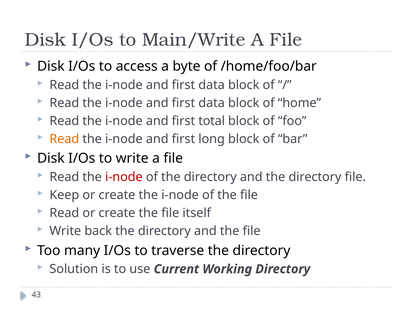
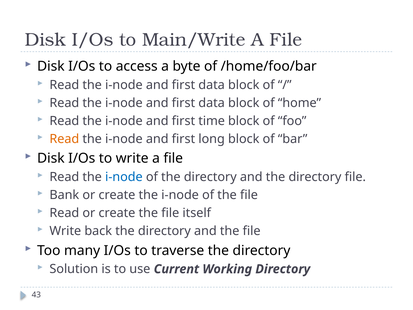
total: total -> time
i-node at (124, 177) colour: red -> blue
Keep: Keep -> Bank
